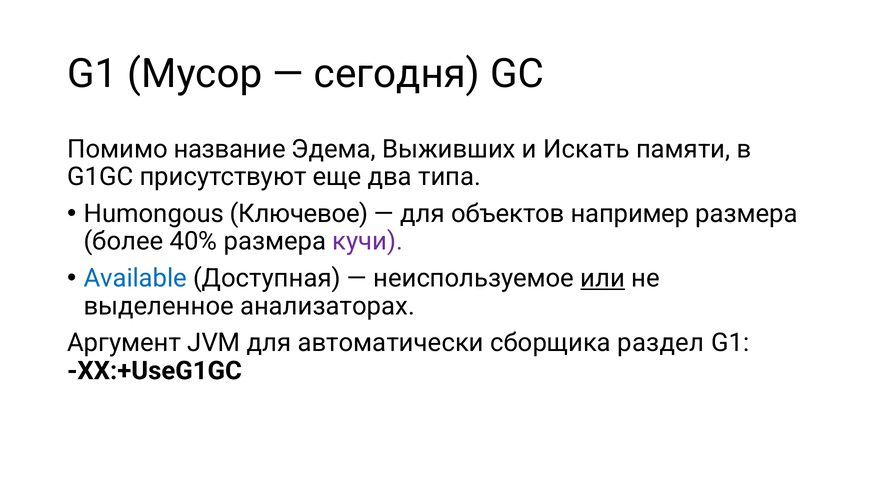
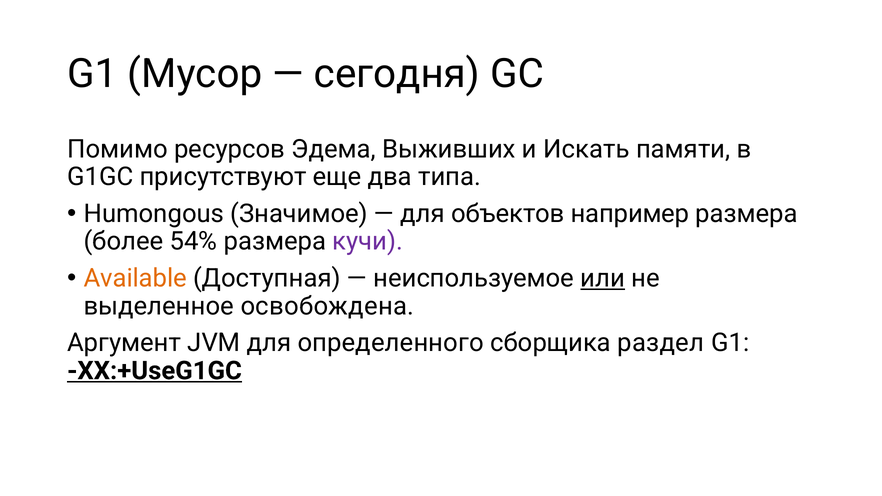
название: название -> ресурсов
Ключевое: Ключевое -> Значимое
40%: 40% -> 54%
Available colour: blue -> orange
анализаторах: анализаторах -> освобождена
автоматически: автоматически -> определенного
XX:+UseG1GC underline: none -> present
